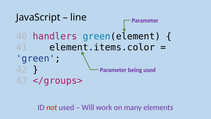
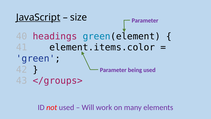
JavaScript underline: none -> present
line: line -> size
handlers: handlers -> headings
